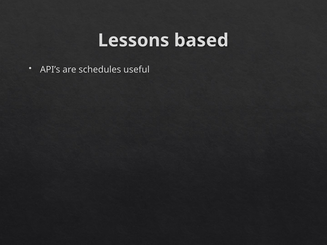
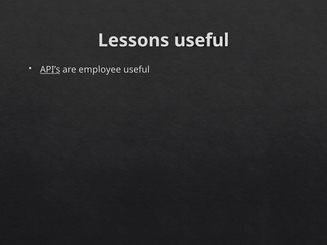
Lessons based: based -> useful
API’s underline: none -> present
schedules: schedules -> employee
